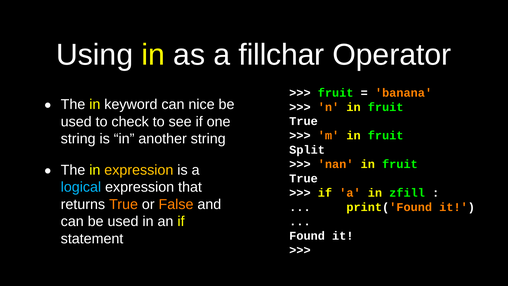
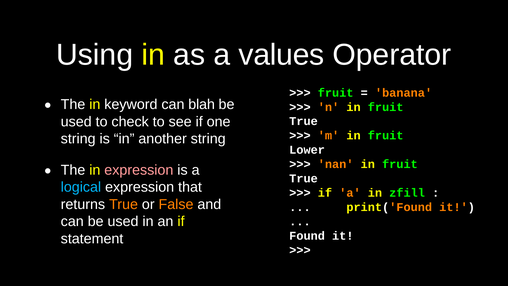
fillchar: fillchar -> values
nice: nice -> blah
Split: Split -> Lower
expression at (139, 170) colour: yellow -> pink
